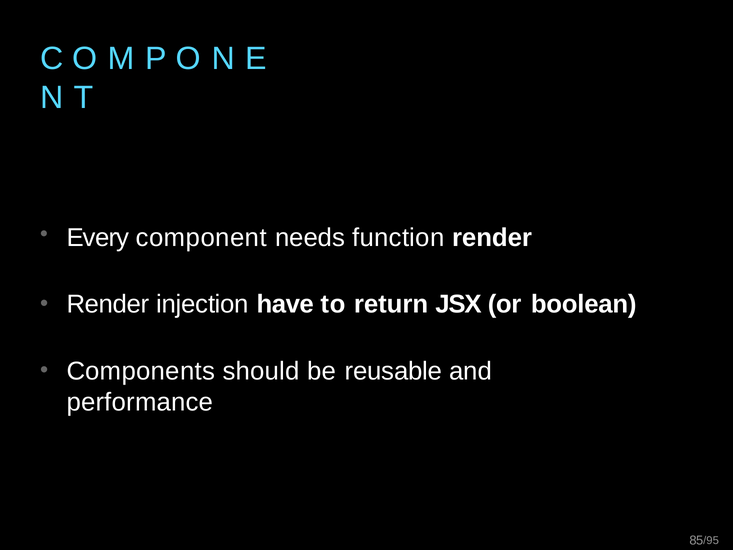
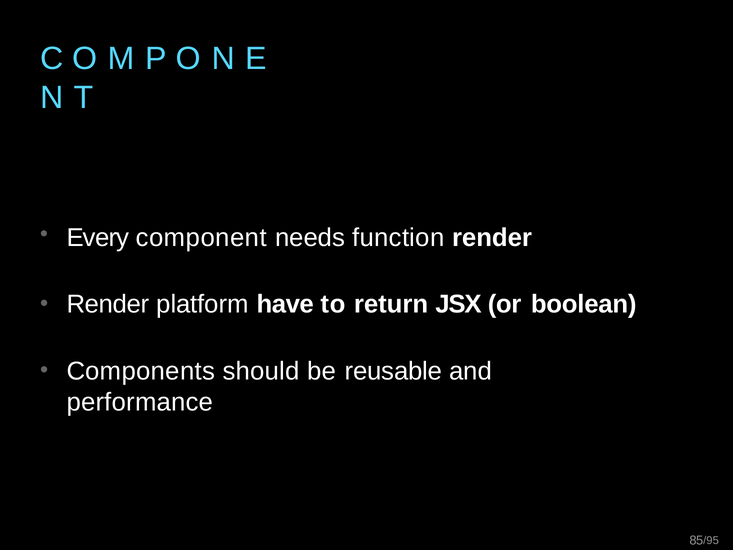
injection: injection -> platform
